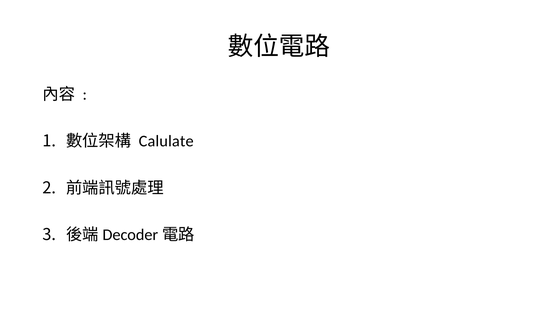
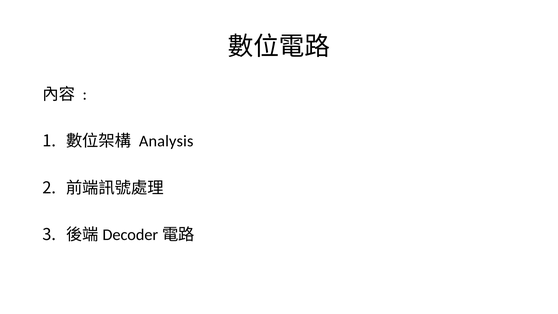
Calulate: Calulate -> Analysis
